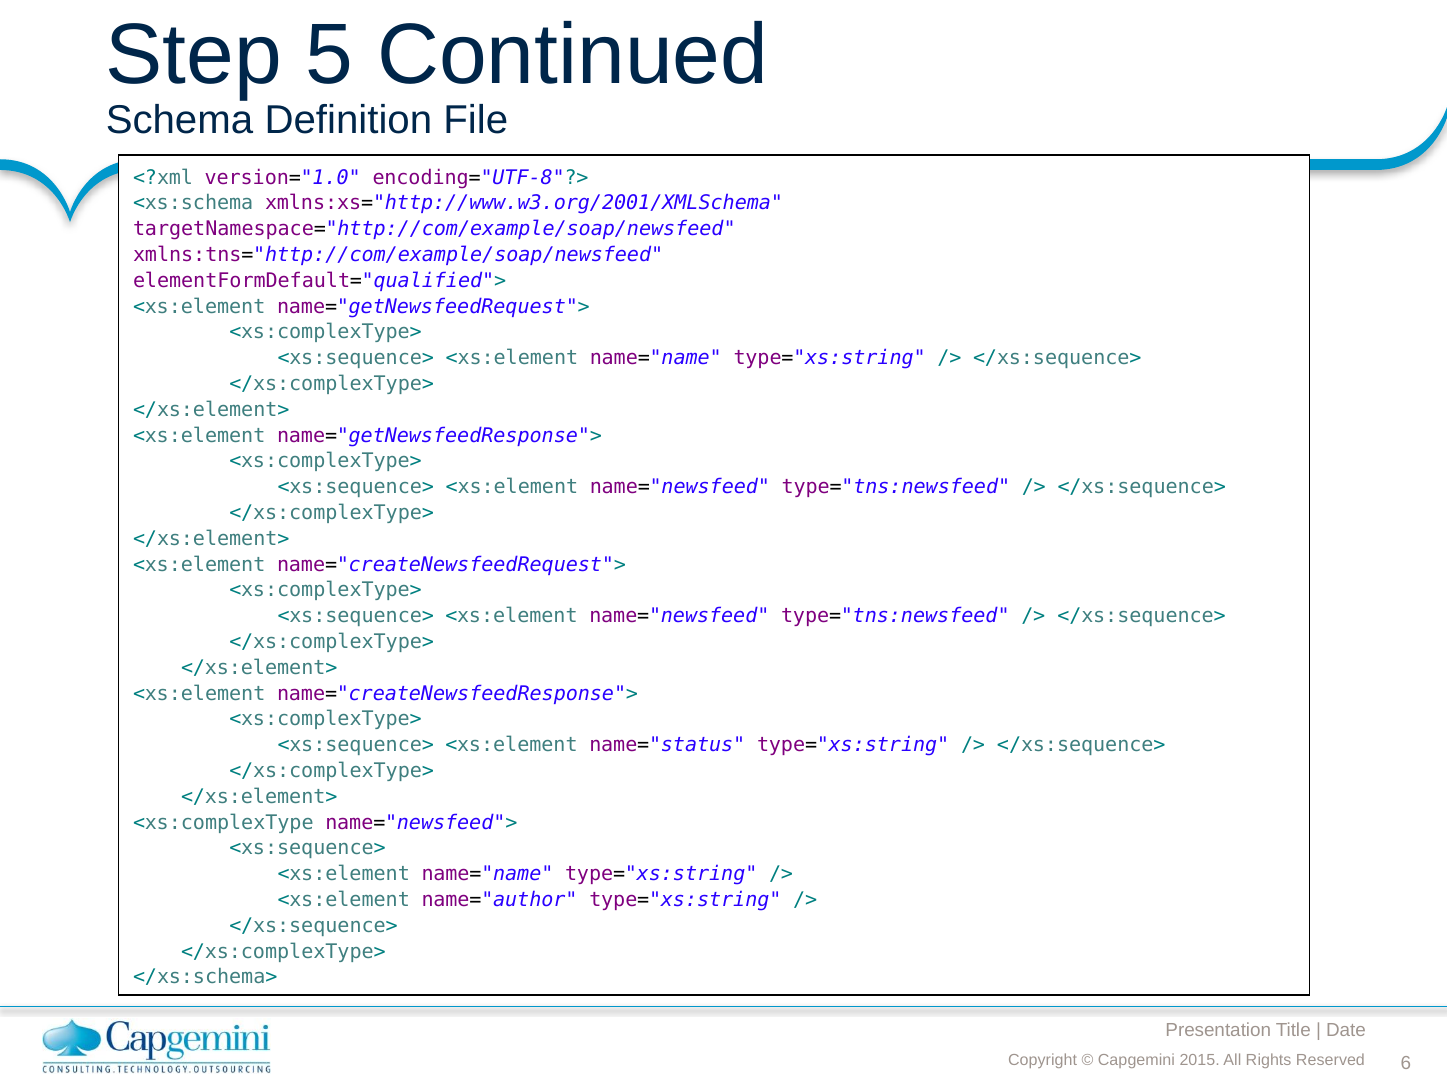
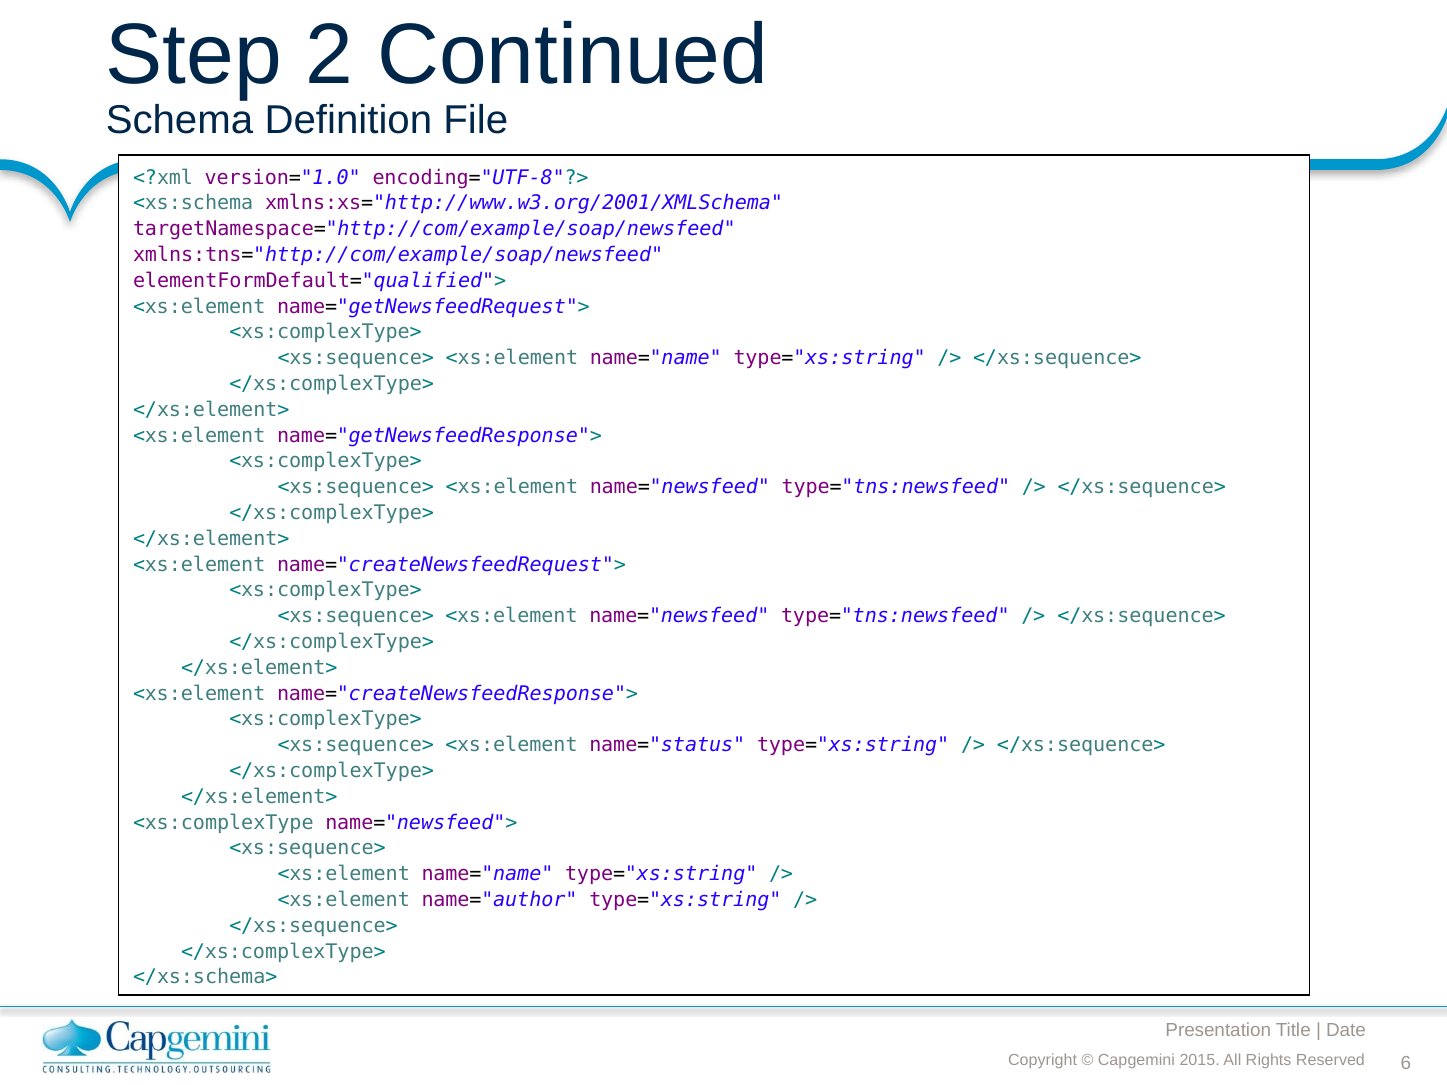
5: 5 -> 2
